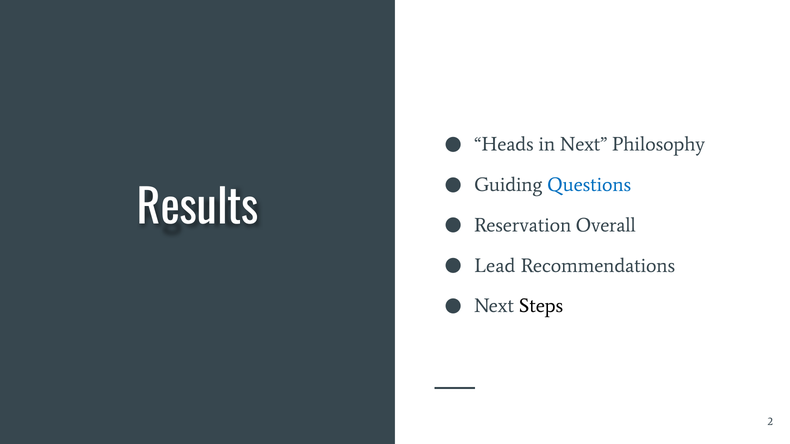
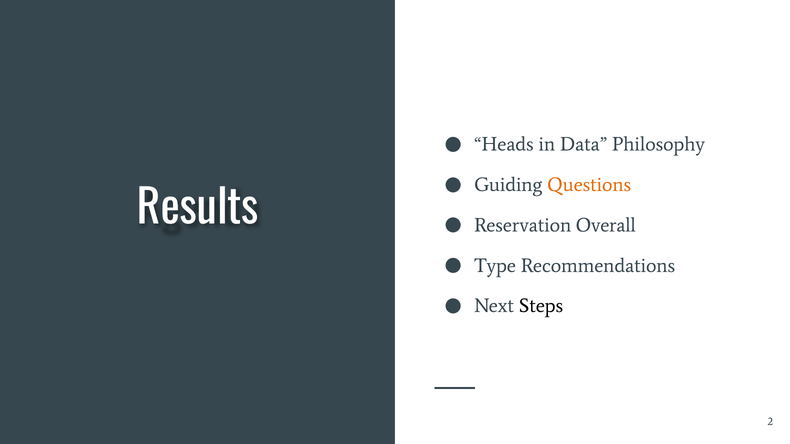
in Next: Next -> Data
Questions colour: blue -> orange
Lead: Lead -> Type
